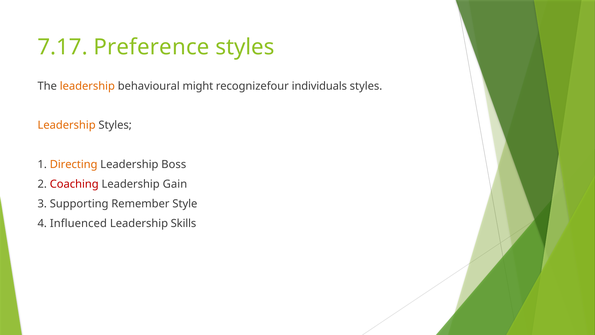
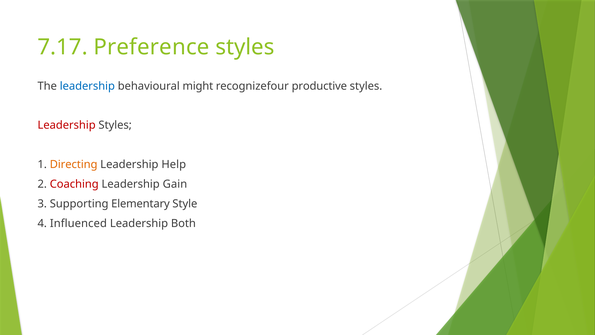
leadership at (87, 86) colour: orange -> blue
individuals: individuals -> productive
Leadership at (67, 125) colour: orange -> red
Boss: Boss -> Help
Remember: Remember -> Elementary
Skills: Skills -> Both
